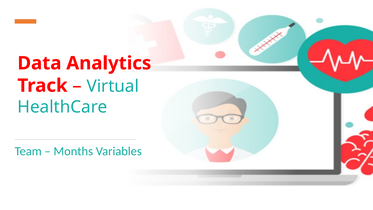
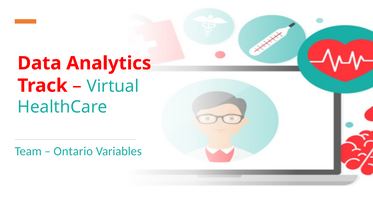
Months: Months -> Ontario
